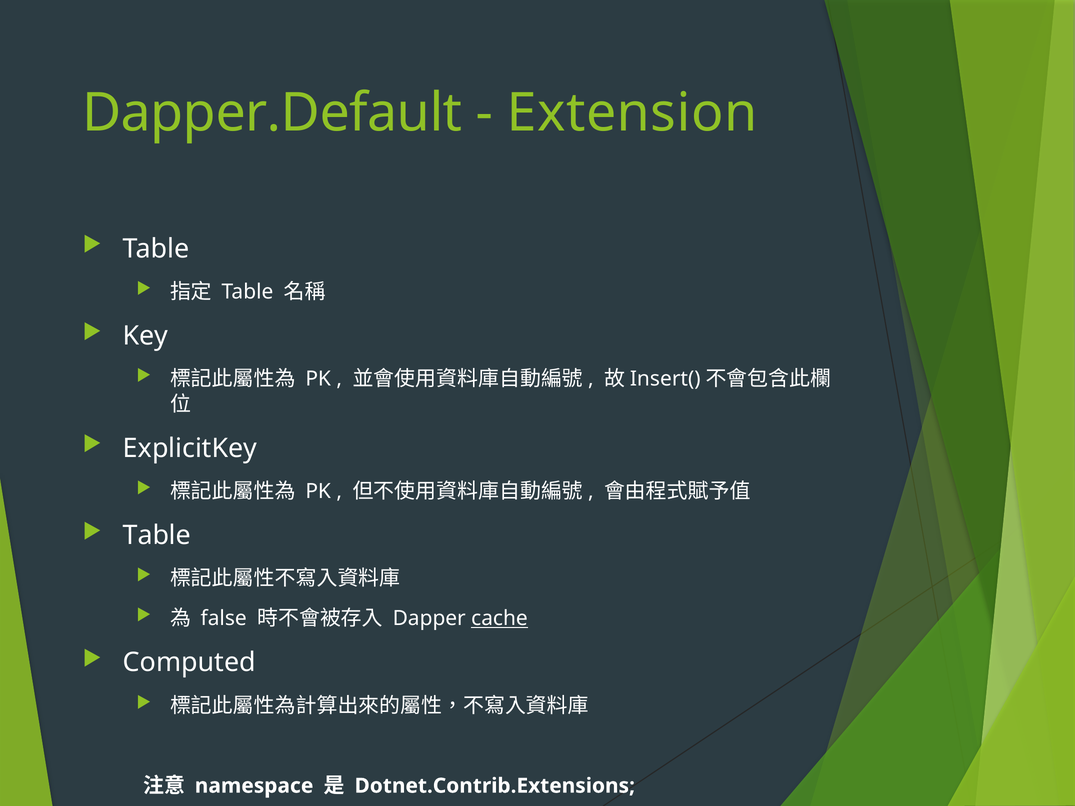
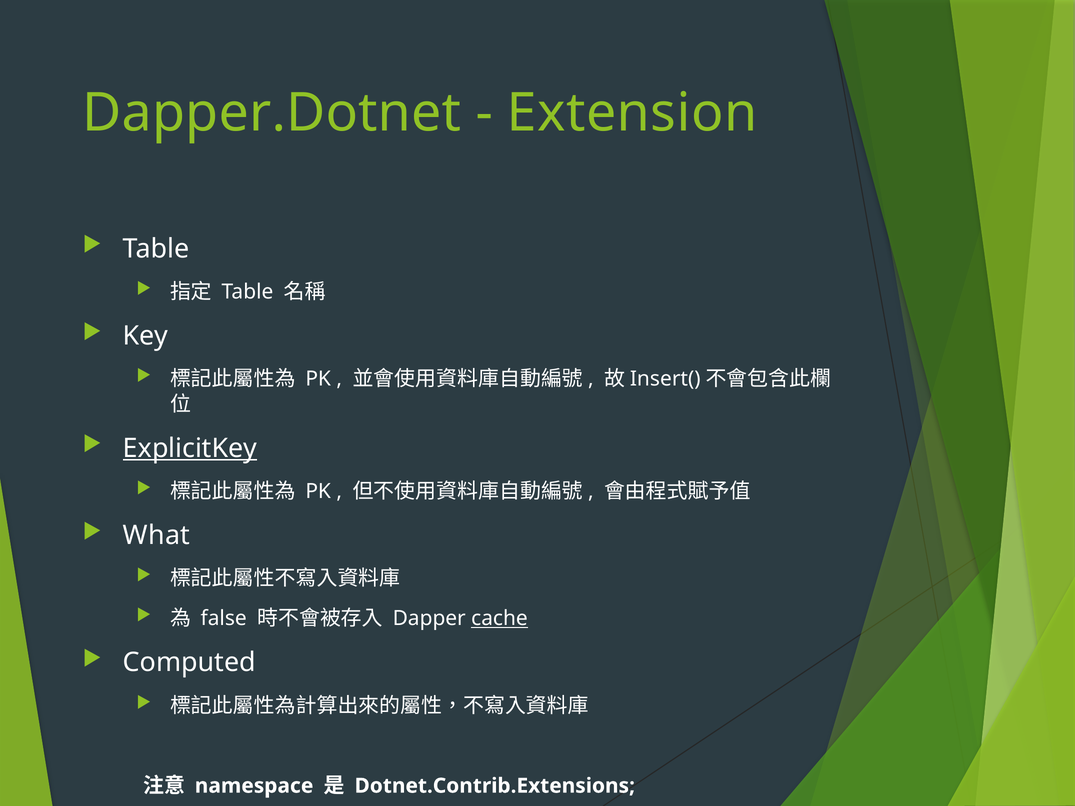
Dapper.Default: Dapper.Default -> Dapper.Dotnet
ExplicitKey underline: none -> present
Table at (157, 536): Table -> What
